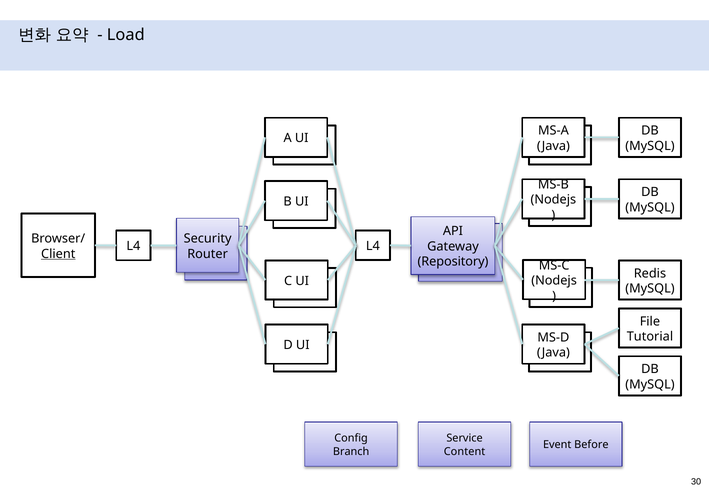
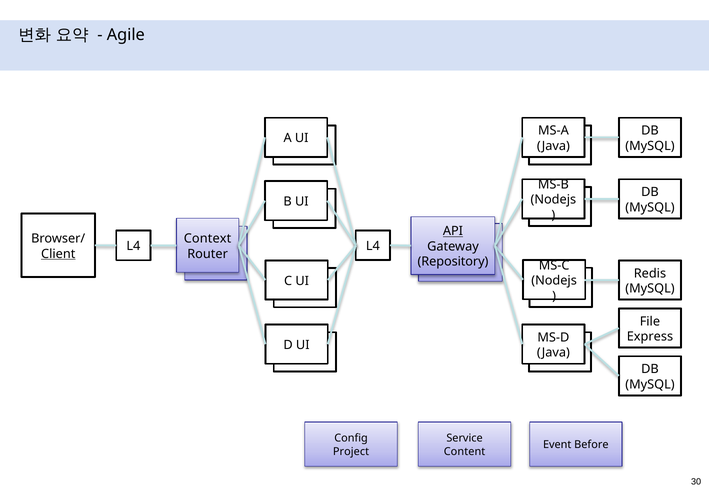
Load: Load -> Agile
API underline: none -> present
Security: Security -> Context
Tutorial: Tutorial -> Express
Branch: Branch -> Project
